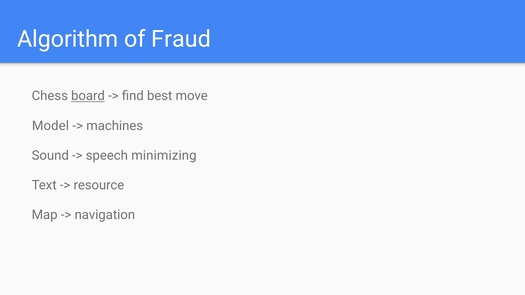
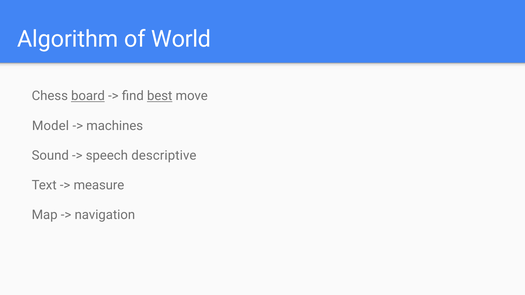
Fraud: Fraud -> World
best underline: none -> present
minimizing: minimizing -> descriptive
resource: resource -> measure
